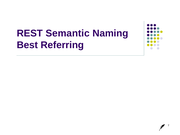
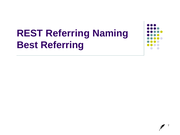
REST Semantic: Semantic -> Referring
